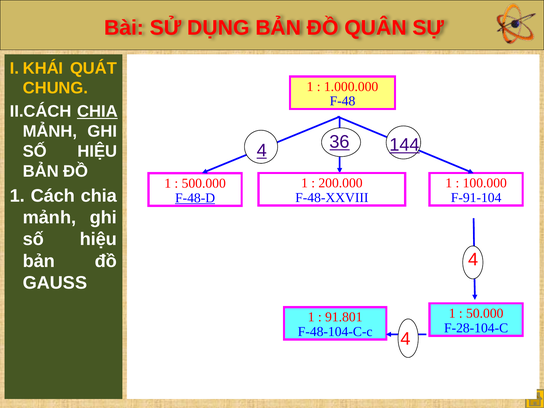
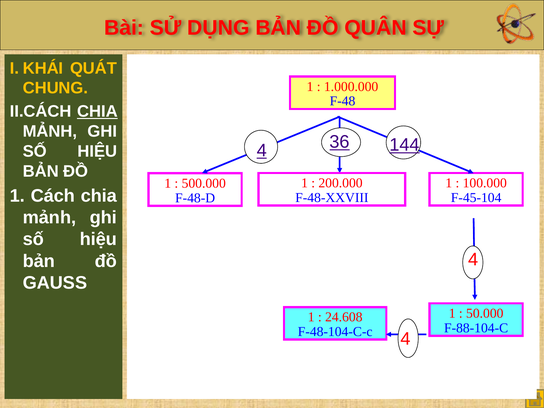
F-91-104: F-91-104 -> F-45-104
F-48-D underline: present -> none
91.801: 91.801 -> 24.608
F-28-104-C: F-28-104-C -> F-88-104-C
